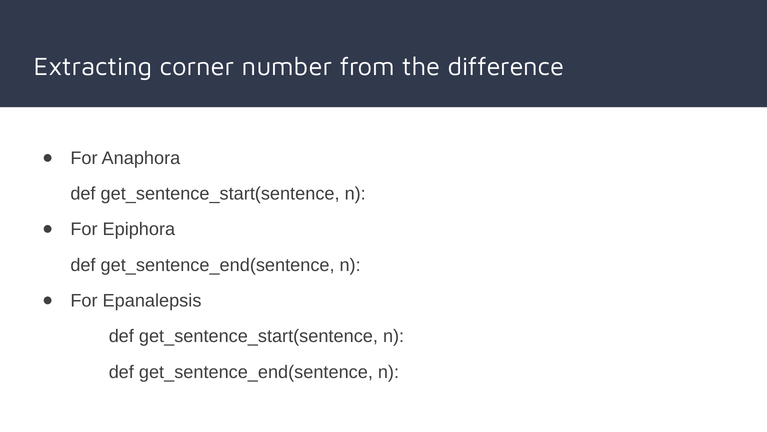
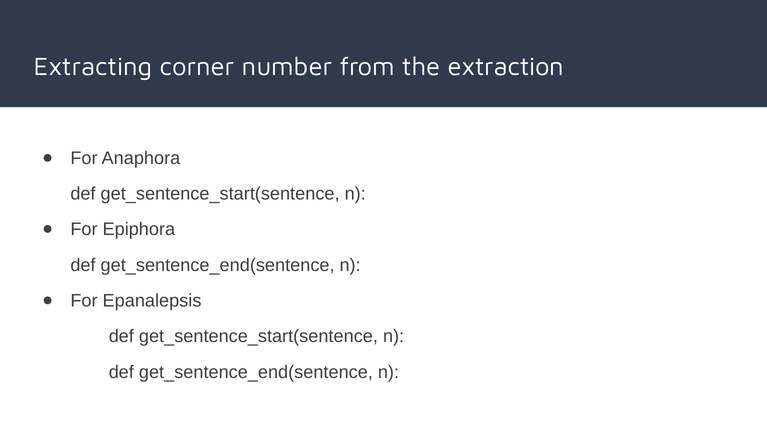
difference: difference -> extraction
